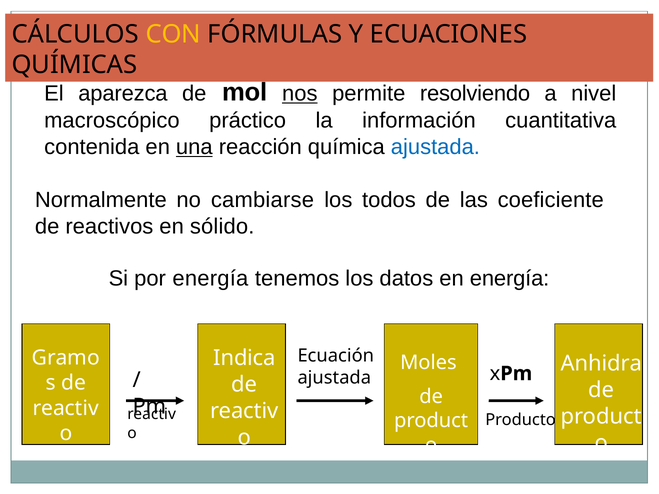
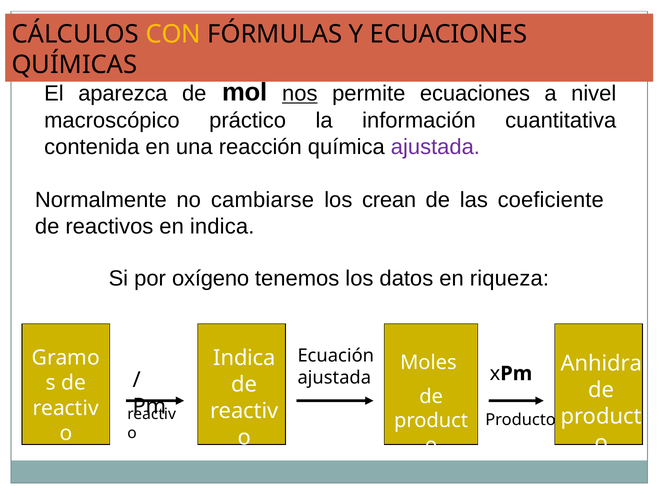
permite resolviendo: resolviendo -> ecuaciones
una underline: present -> none
ajustada at (435, 147) colour: blue -> purple
todos: todos -> crean
en sólido: sólido -> indica
por energía: energía -> oxígeno
en energía: energía -> riqueza
